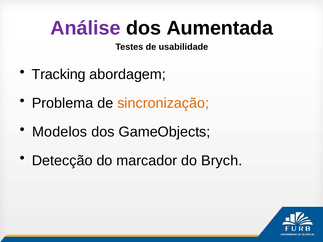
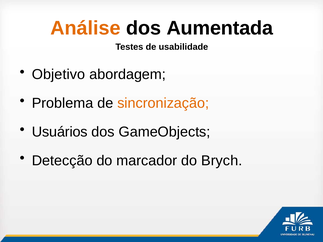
Análise colour: purple -> orange
Tracking: Tracking -> Objetivo
Modelos: Modelos -> Usuários
